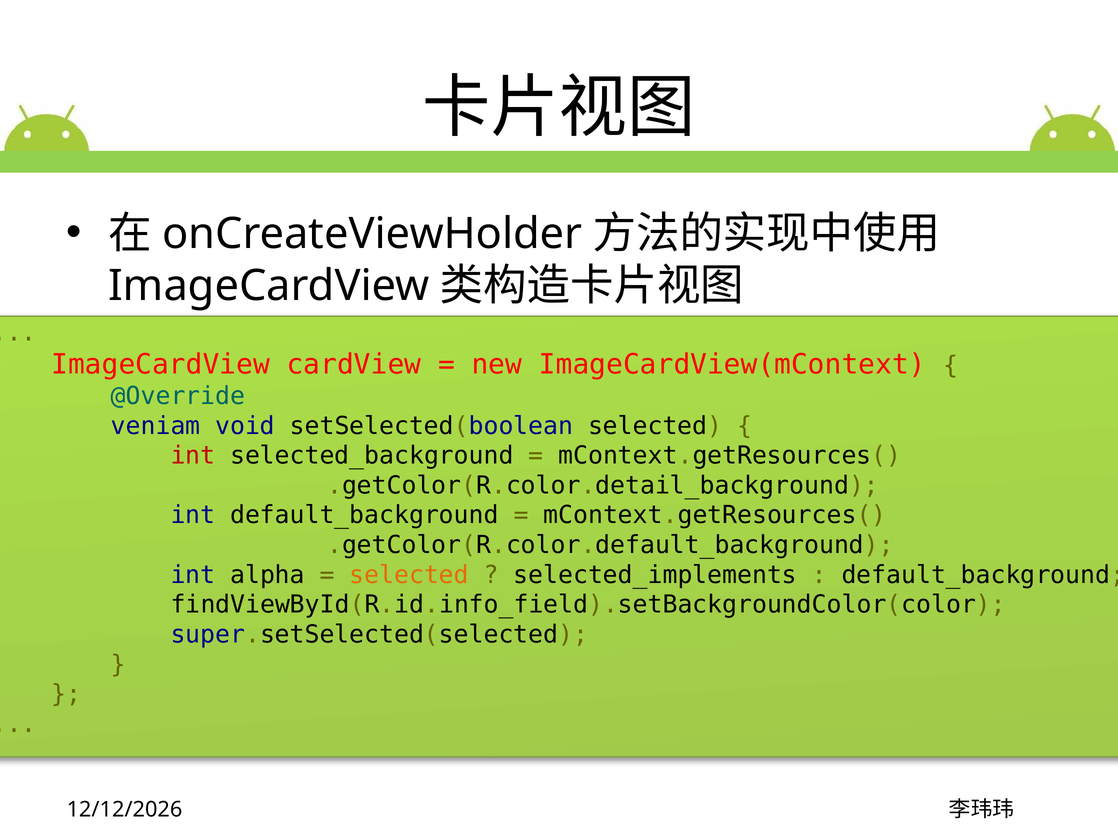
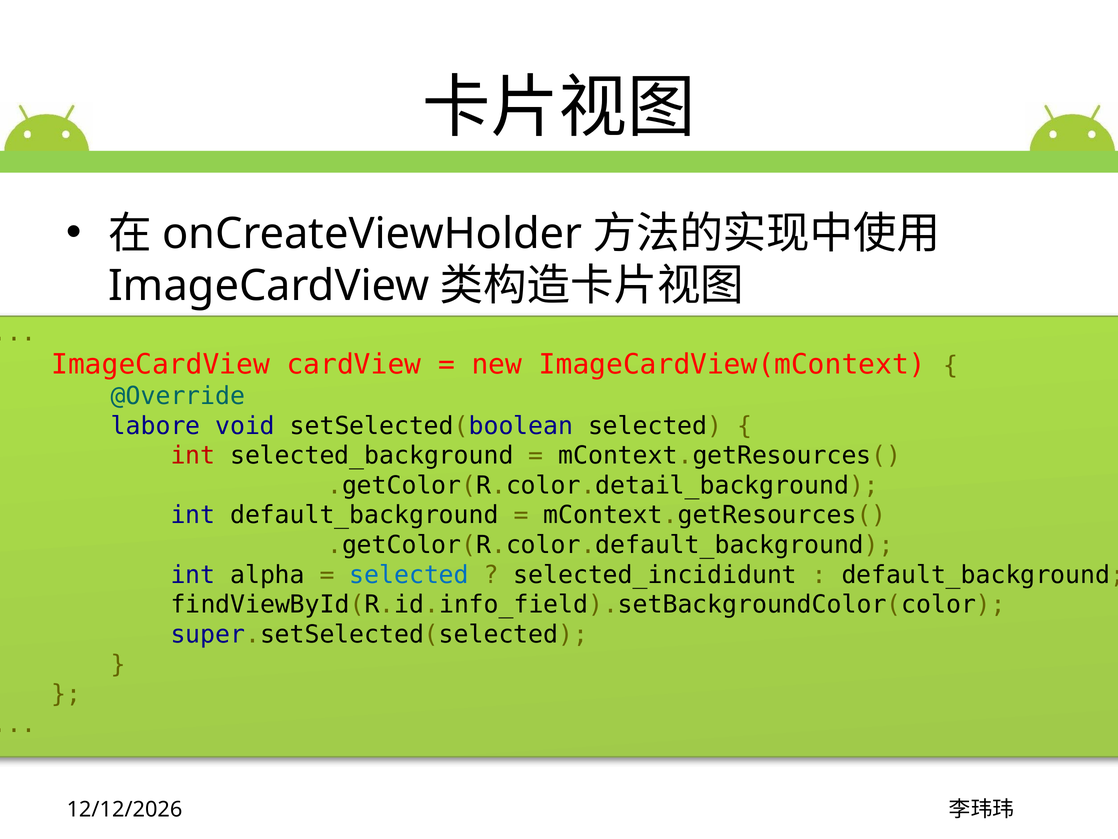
veniam: veniam -> labore
selected at (409, 575) colour: orange -> blue
selected_implements: selected_implements -> selected_incididunt
